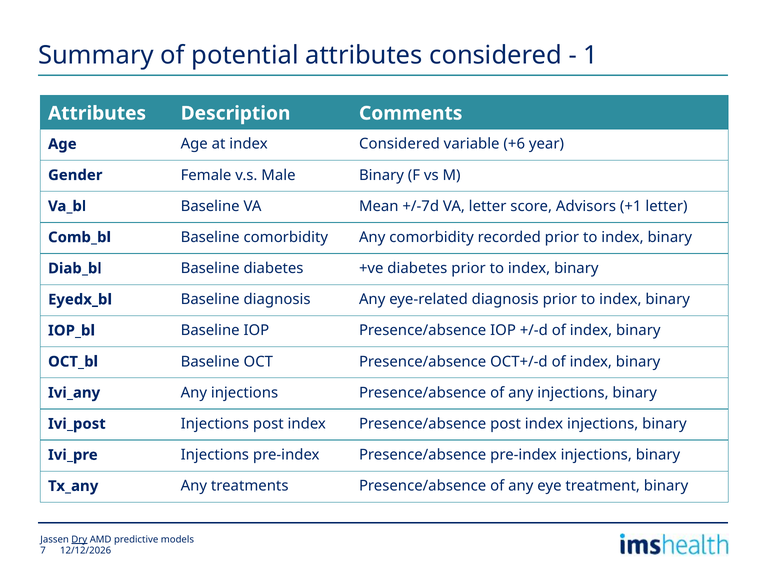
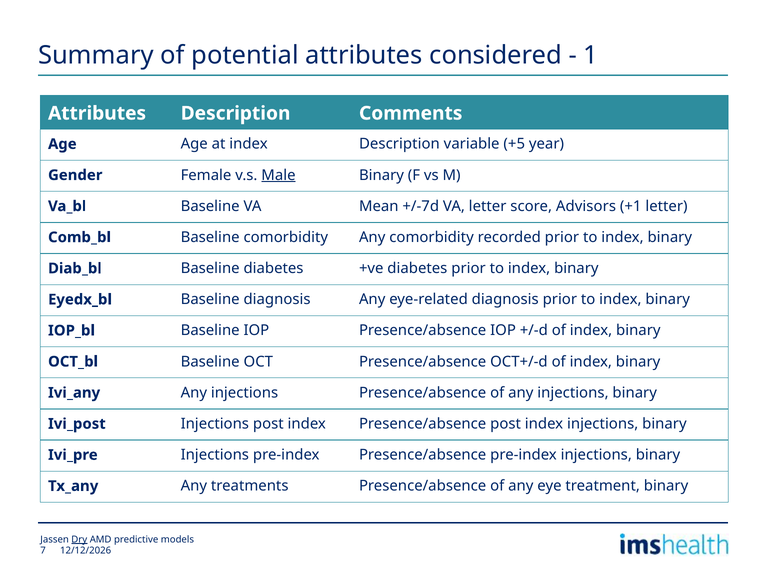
index Considered: Considered -> Description
+6: +6 -> +5
Male underline: none -> present
